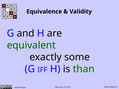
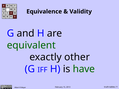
some: some -> other
than: than -> have
